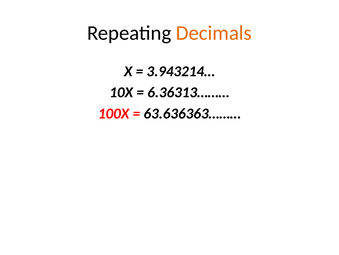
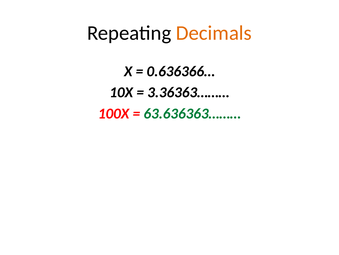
3.943214…: 3.943214… -> 0.636366…
6.36313………: 6.36313……… -> 3.36363………
63.636363……… colour: black -> green
